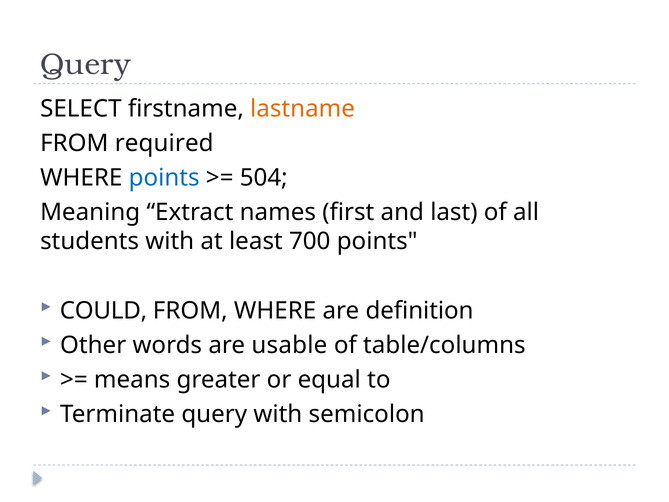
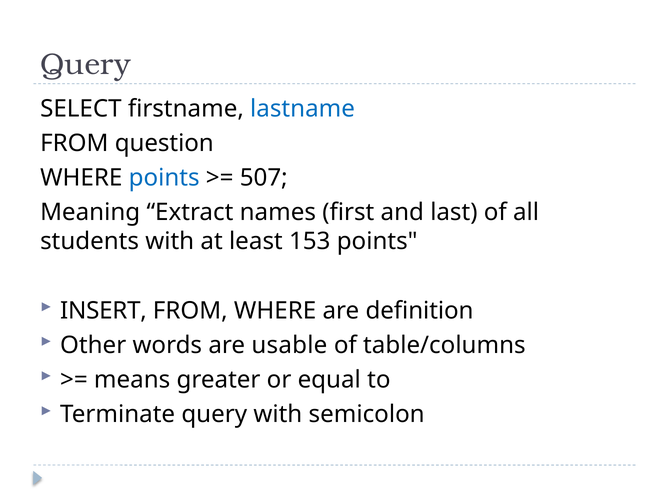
lastname colour: orange -> blue
required: required -> question
504: 504 -> 507
700: 700 -> 153
COULD: COULD -> INSERT
